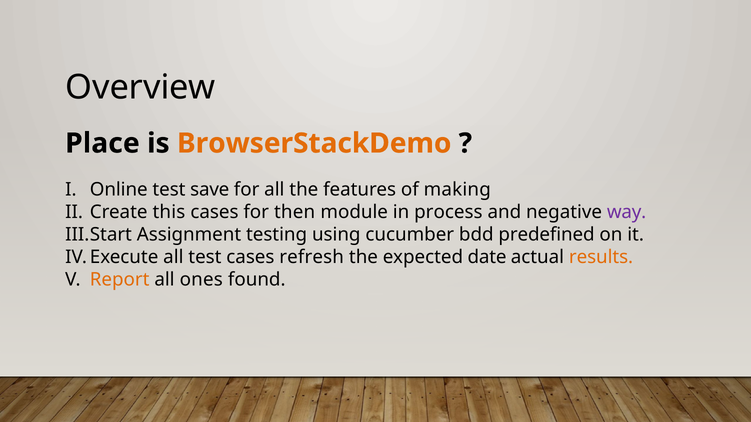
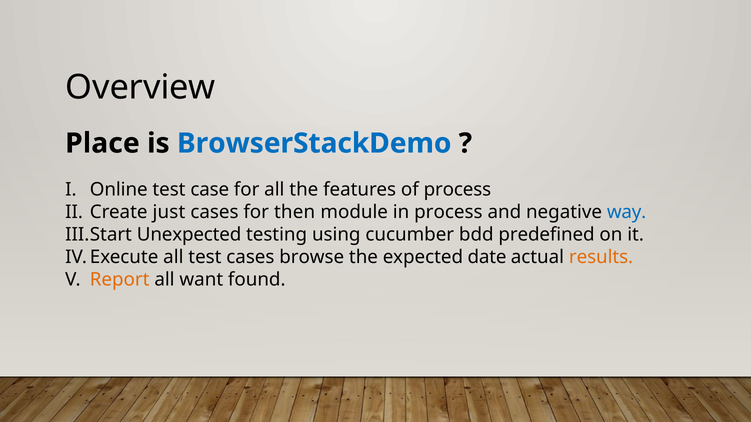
BrowserStackDemo colour: orange -> blue
save: save -> case
of making: making -> process
this: this -> just
way colour: purple -> blue
Assignment: Assignment -> Unexpected
refresh: refresh -> browse
ones: ones -> want
